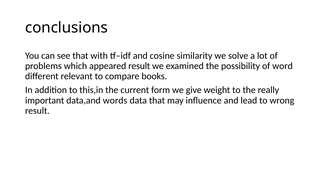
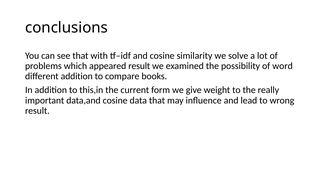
different relevant: relevant -> addition
data,and words: words -> cosine
